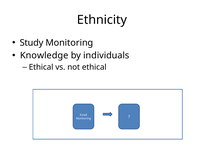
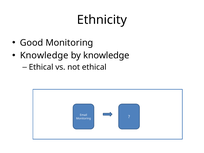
Study: Study -> Good
by individuals: individuals -> knowledge
